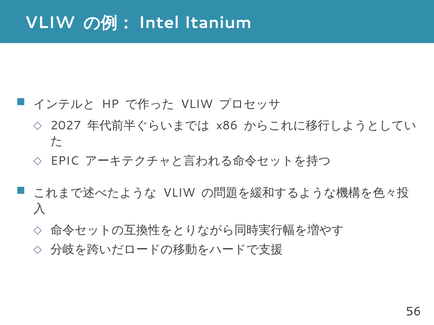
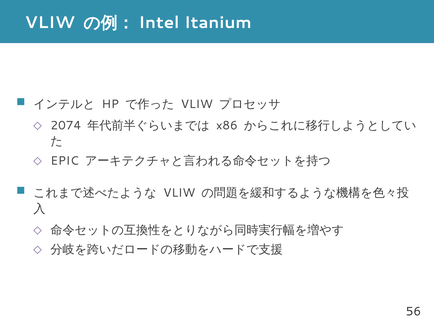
2027: 2027 -> 2074
